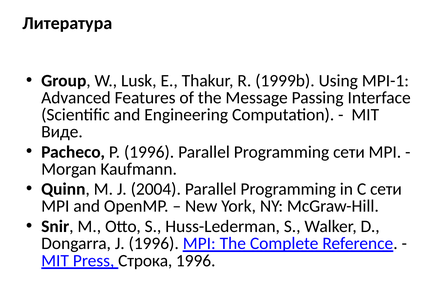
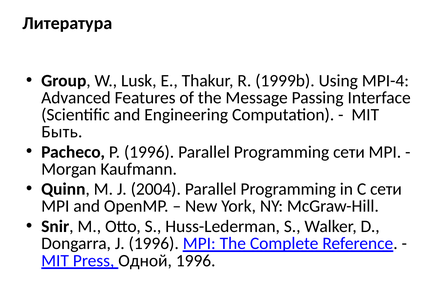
MPI-1: MPI-1 -> MPI-4
Виде: Виде -> Быть
Строка: Строка -> Одной
